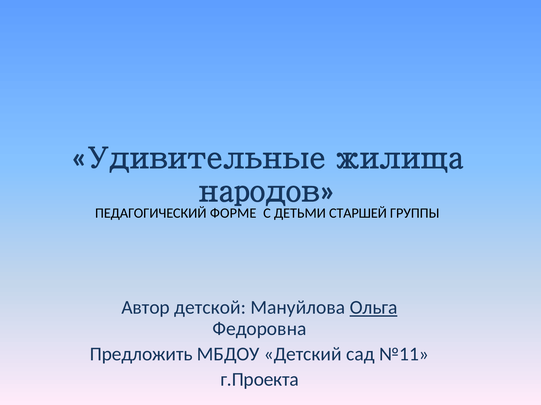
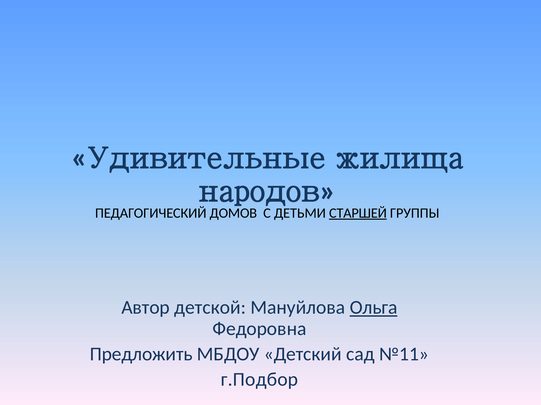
ФОРМЕ: ФОРМЕ -> ДОМОВ
СТАРШЕЙ underline: none -> present
г.Проекта: г.Проекта -> г.Подбор
